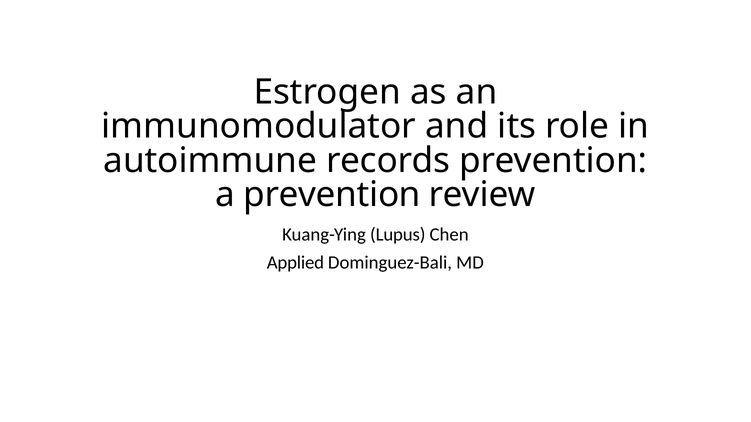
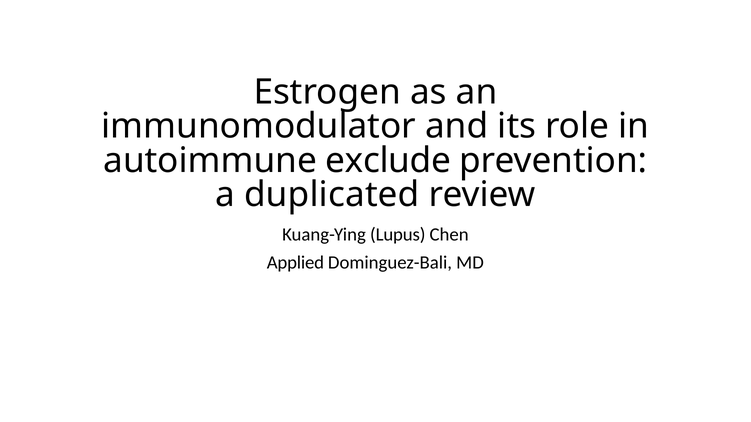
records: records -> exclude
a prevention: prevention -> duplicated
